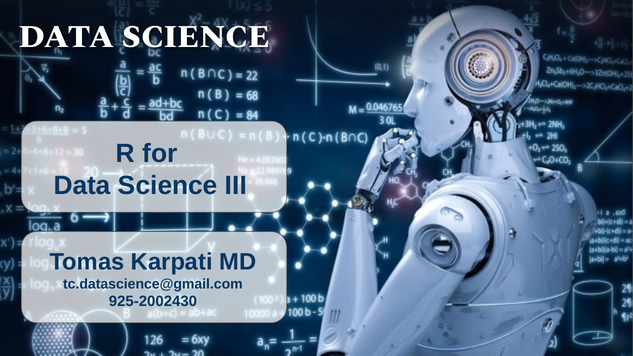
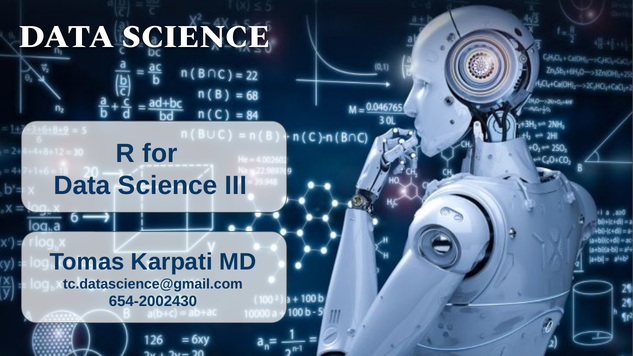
925-2002430: 925-2002430 -> 654-2002430
